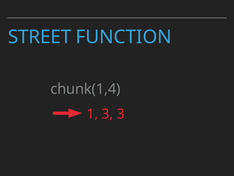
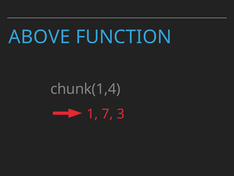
STREET: STREET -> ABOVE
1 3: 3 -> 7
